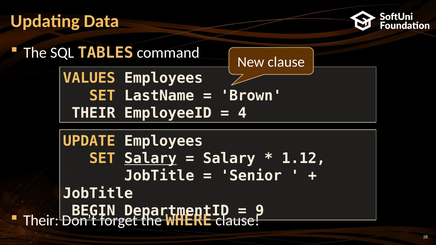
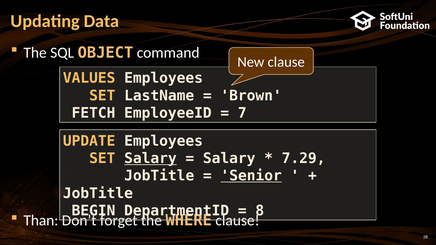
TABLES: TABLES -> OBJECT
THEIR at (93, 113): THEIR -> FETCH
4: 4 -> 7
1.12: 1.12 -> 7.29
Senior underline: none -> present
9: 9 -> 8
Their at (41, 221): Their -> Than
